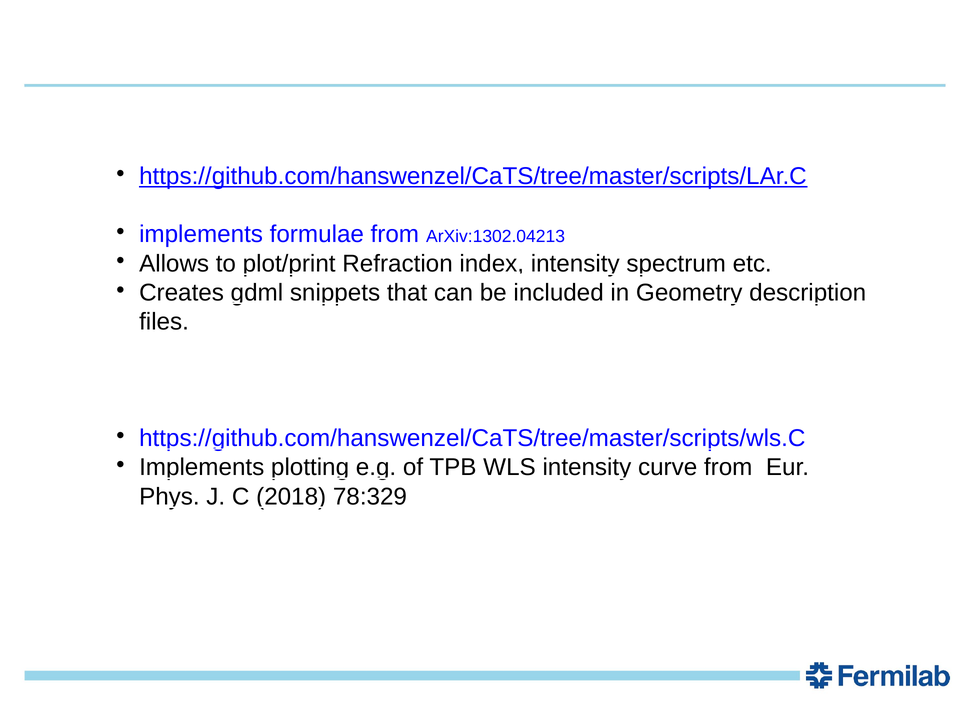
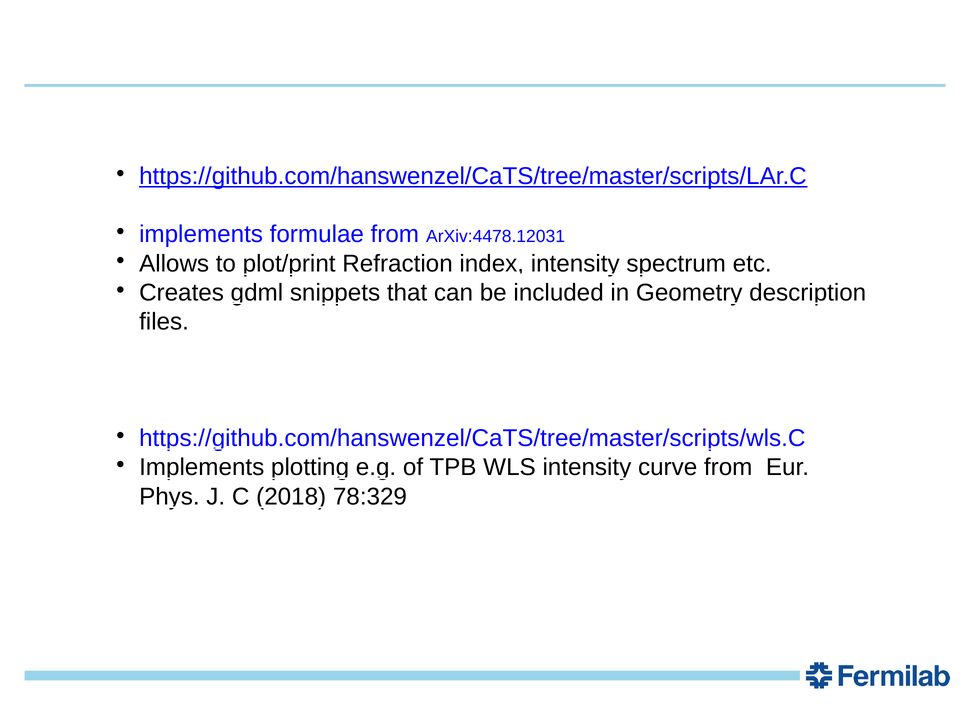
ArXiv:1302.04213: ArXiv:1302.04213 -> ArXiv:4478.12031
